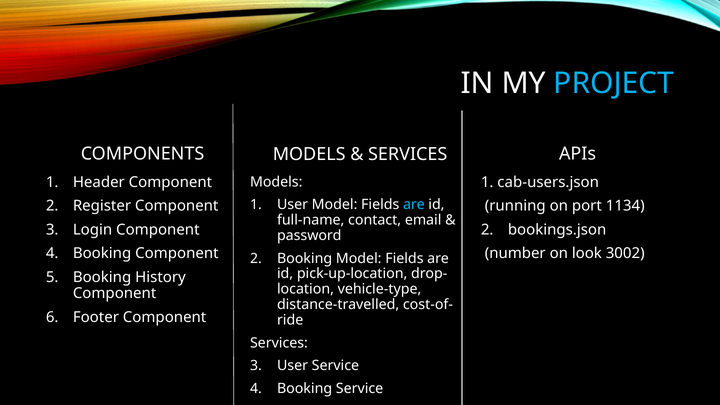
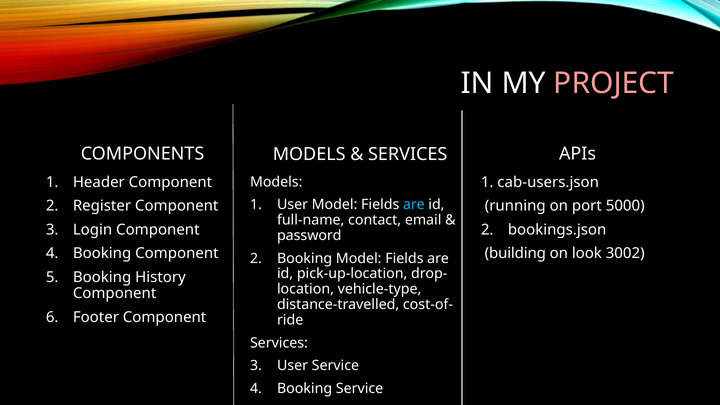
PROJECT colour: light blue -> pink
1134: 1134 -> 5000
number: number -> building
